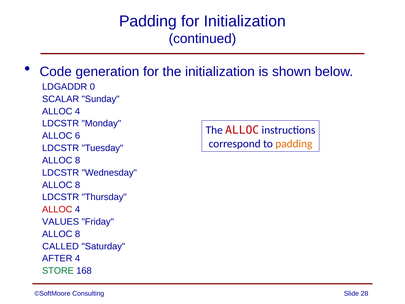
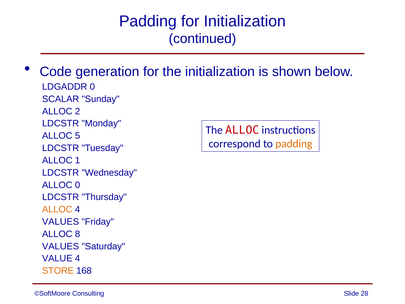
4 at (78, 111): 4 -> 2
6: 6 -> 5
8 at (78, 160): 8 -> 1
8 at (78, 185): 8 -> 0
ALLOC at (57, 209) colour: red -> orange
CALLED at (61, 246): CALLED -> VALUES
AFTER: AFTER -> VALUE
STORE colour: green -> orange
